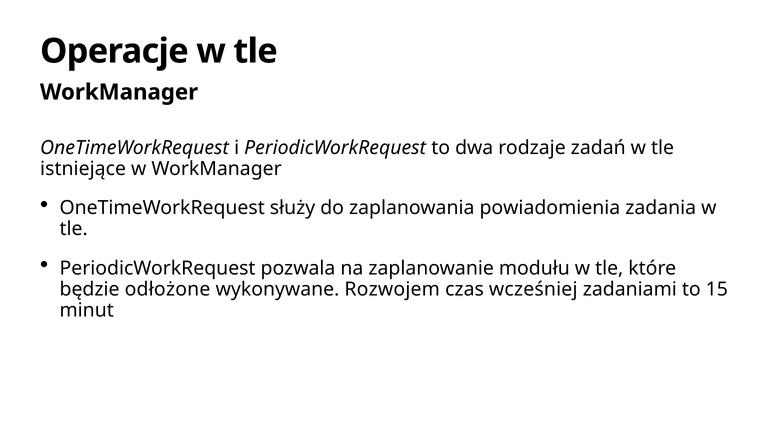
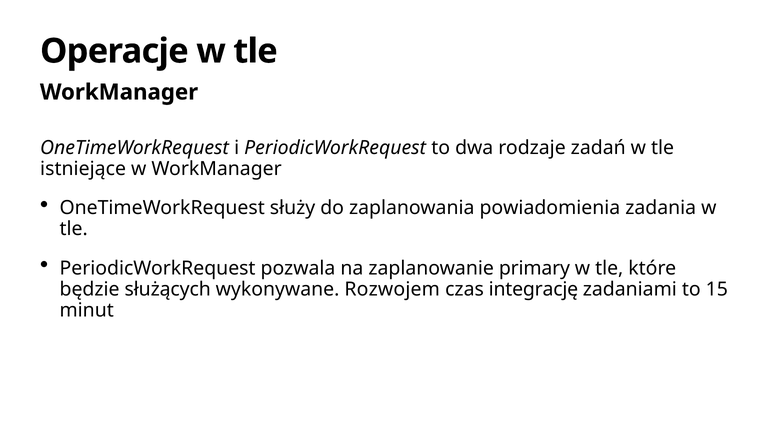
modułu: modułu -> primary
odłożone: odłożone -> służących
wcześniej: wcześniej -> integrację
